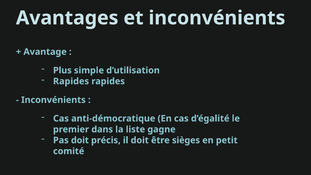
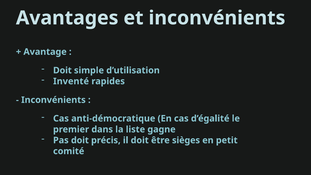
Plus at (62, 70): Plus -> Doit
Rapides at (71, 81): Rapides -> Inventé
